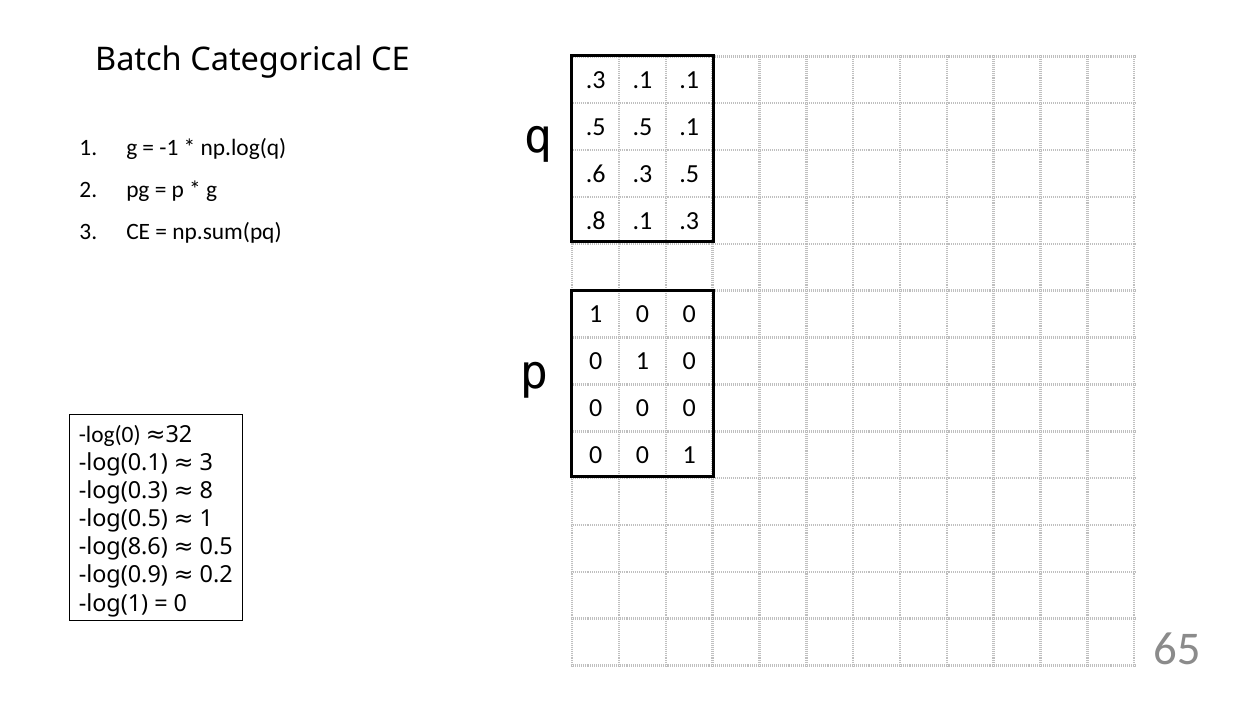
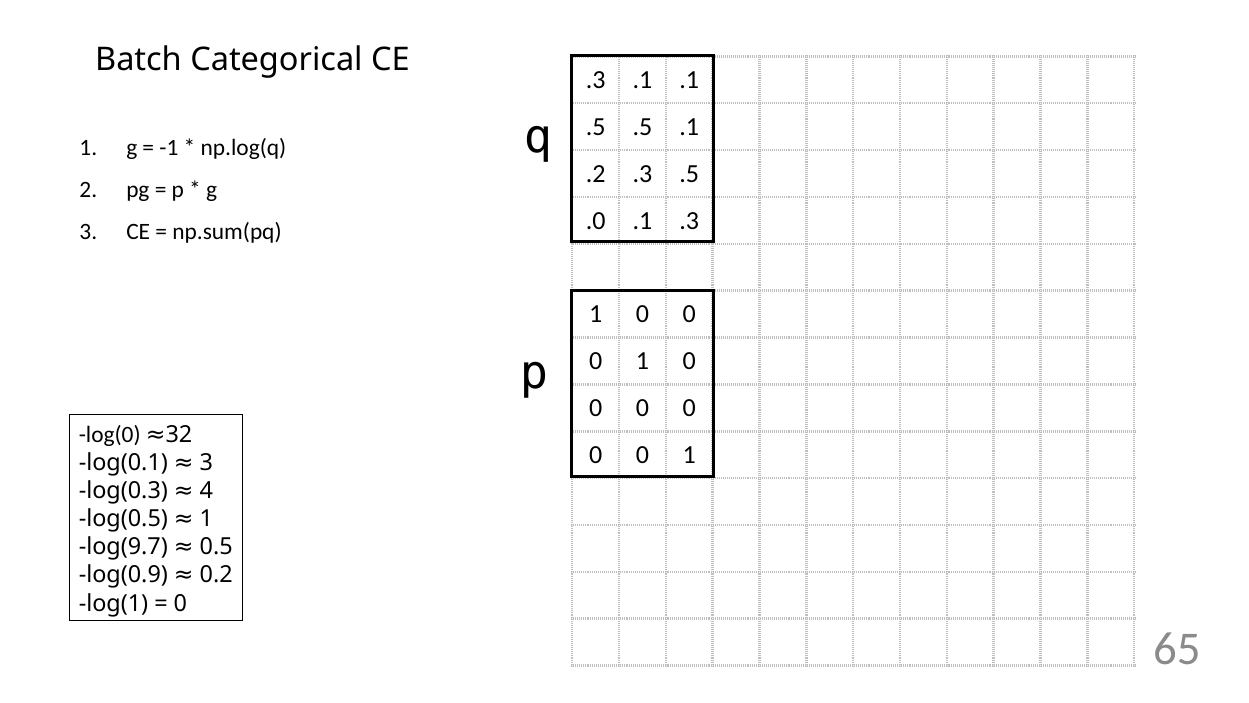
.6: .6 -> .2
.8: .8 -> .0
8: 8 -> 4
log(8.6: log(8.6 -> log(9.7
